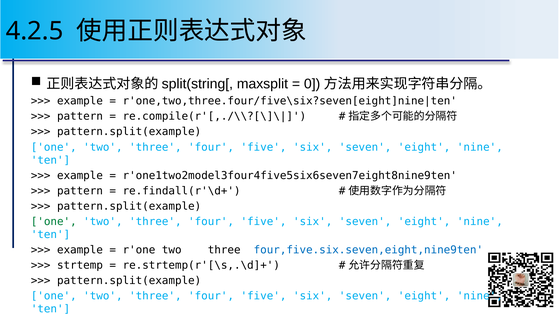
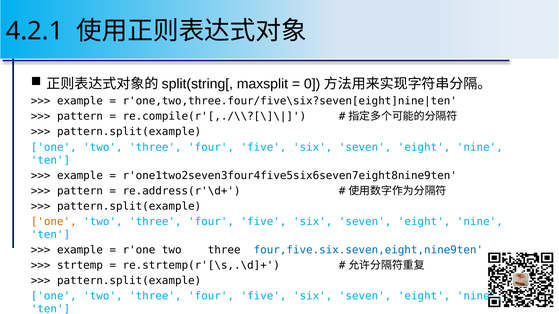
4.2.5: 4.2.5 -> 4.2.1
r'one1two2model3four4five5six6seven7eight8nine9ten: r'one1two2model3four4five5six6seven7eight8nine9ten -> r'one1two2seven3four4five5six6seven7eight8nine9ten
re.findall(r'\d+: re.findall(r'\d+ -> re.address(r'\d+
one at (54, 222) colour: green -> orange
